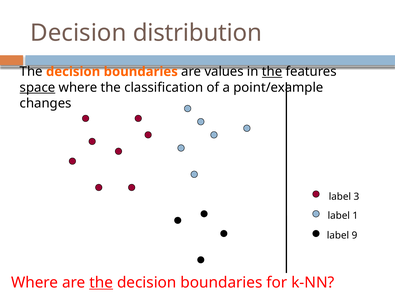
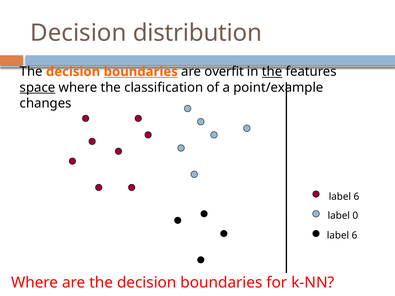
boundaries at (141, 72) underline: none -> present
values: values -> overfit
3 at (356, 197): 3 -> 6
1: 1 -> 0
9 at (354, 236): 9 -> 6
the at (101, 283) underline: present -> none
